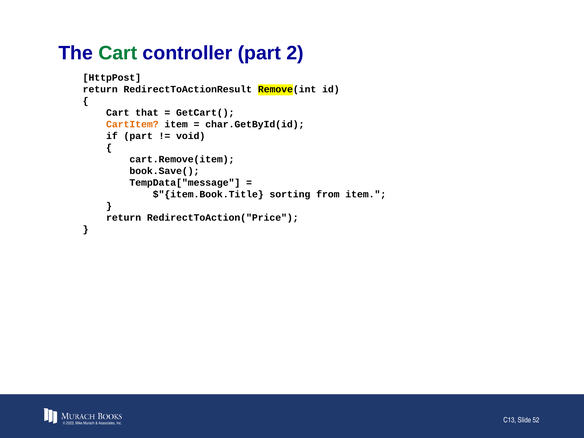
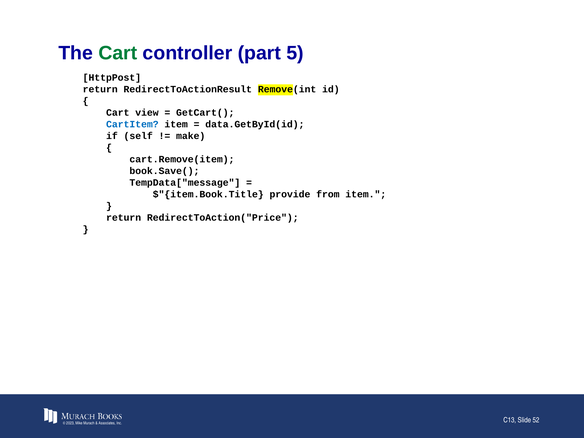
2: 2 -> 5
that: that -> view
CartItem colour: orange -> blue
char.GetById(id: char.GetById(id -> data.GetById(id
if part: part -> self
void: void -> make
sorting: sorting -> provide
